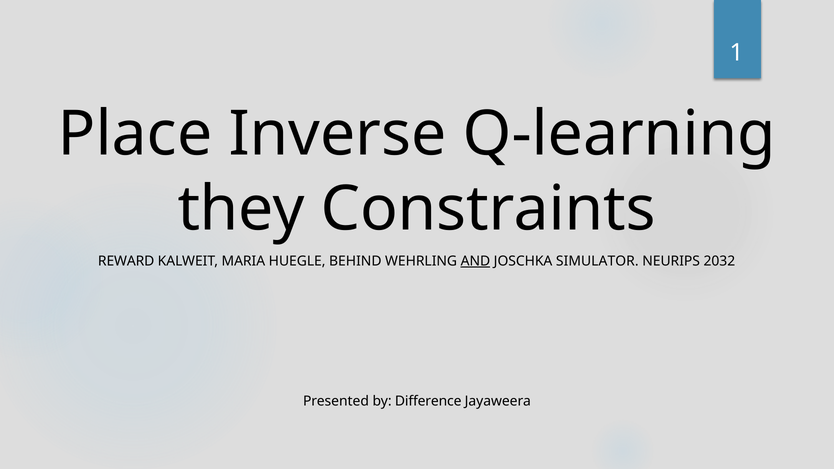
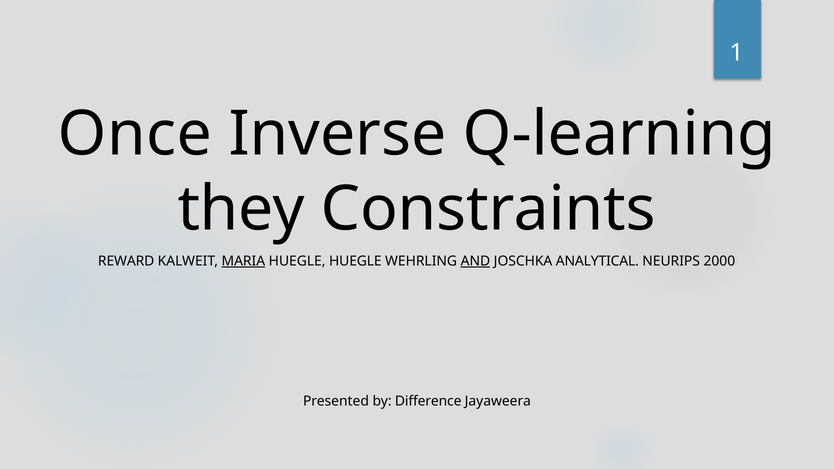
Place: Place -> Once
MARIA underline: none -> present
HUEGLE BEHIND: BEHIND -> HUEGLE
SIMULATOR: SIMULATOR -> ANALYTICAL
2032: 2032 -> 2000
